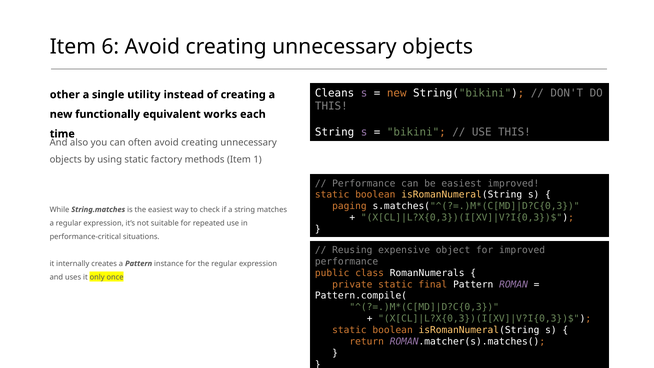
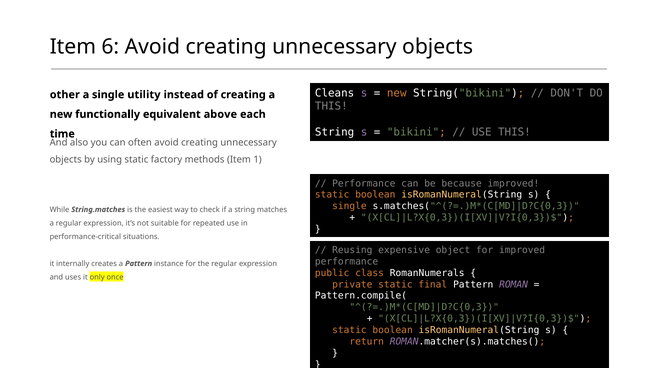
works: works -> above
be easiest: easiest -> because
paging at (349, 206): paging -> single
